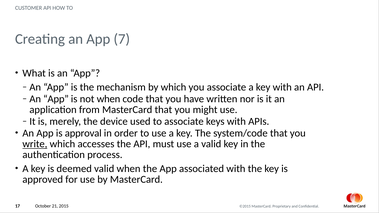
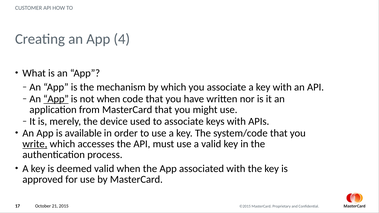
7: 7 -> 4
App at (56, 99) underline: none -> present
approval: approval -> available
